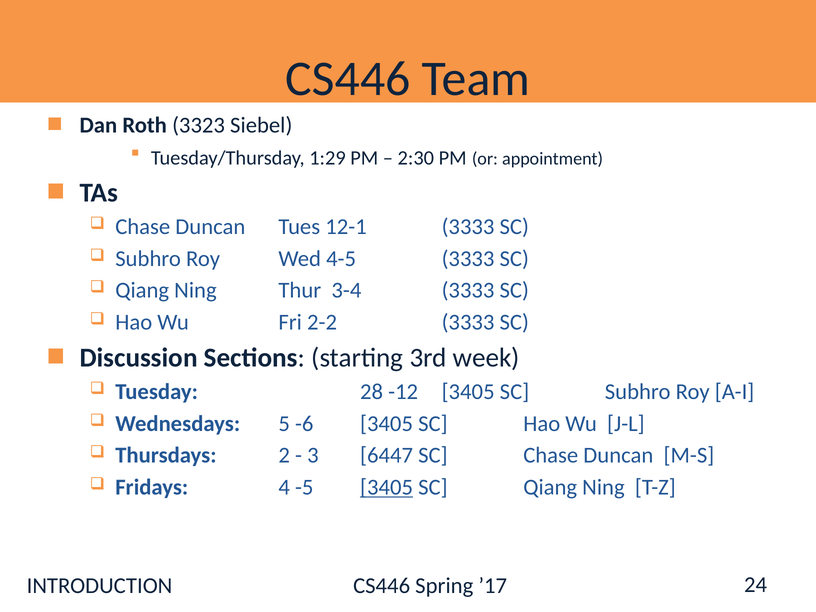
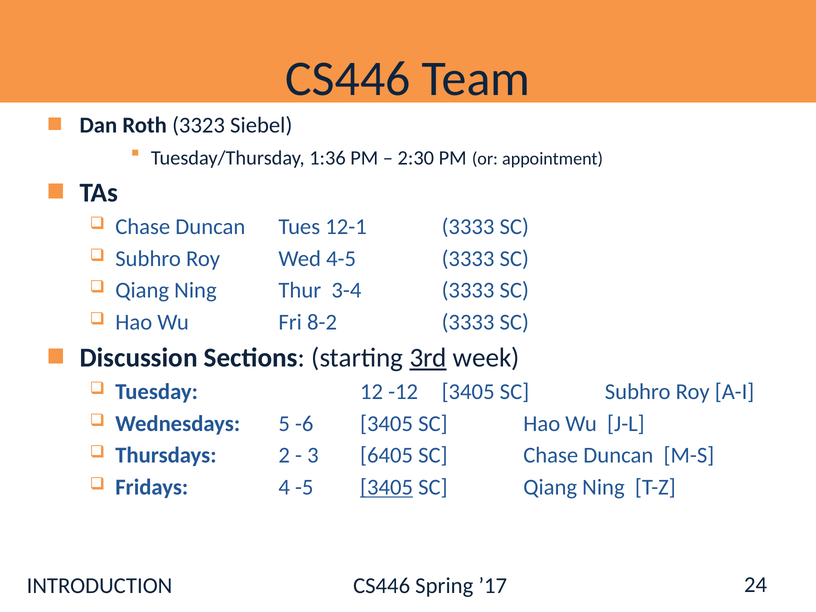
1:29: 1:29 -> 1:36
2-2: 2-2 -> 8-2
3rd underline: none -> present
28: 28 -> 12
6447: 6447 -> 6405
